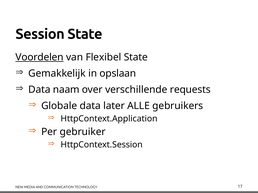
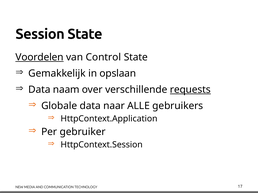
Flexibel: Flexibel -> Control
requests underline: none -> present
later: later -> naar
